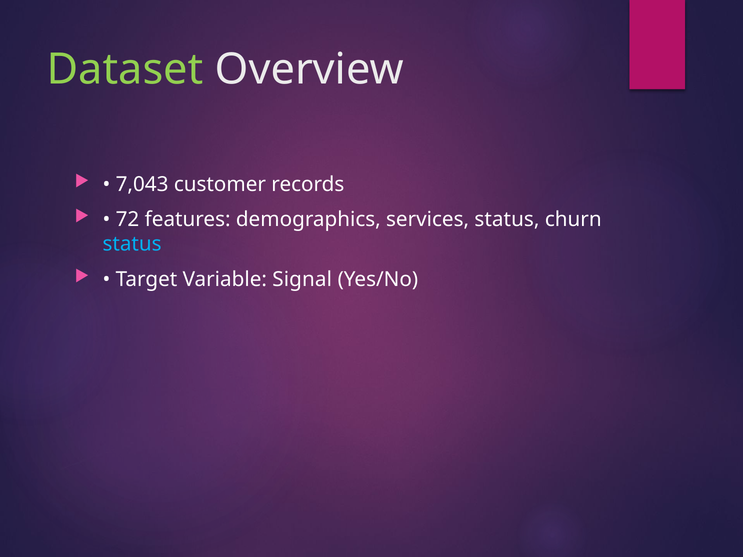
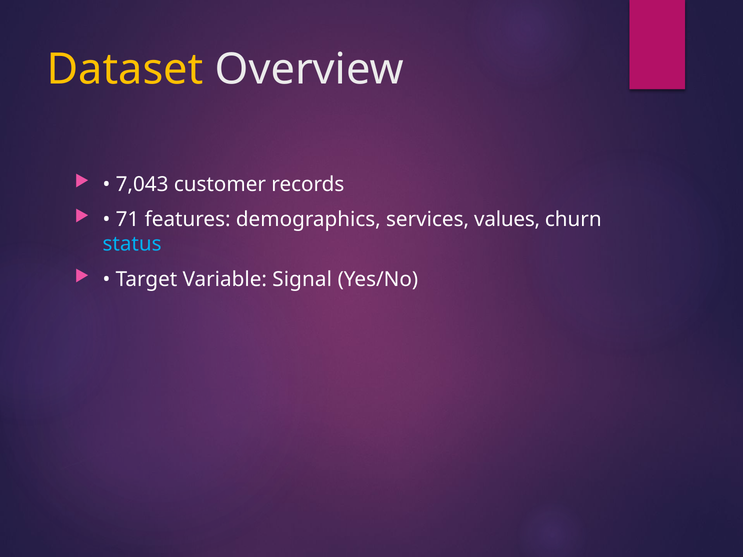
Dataset colour: light green -> yellow
72: 72 -> 71
services status: status -> values
